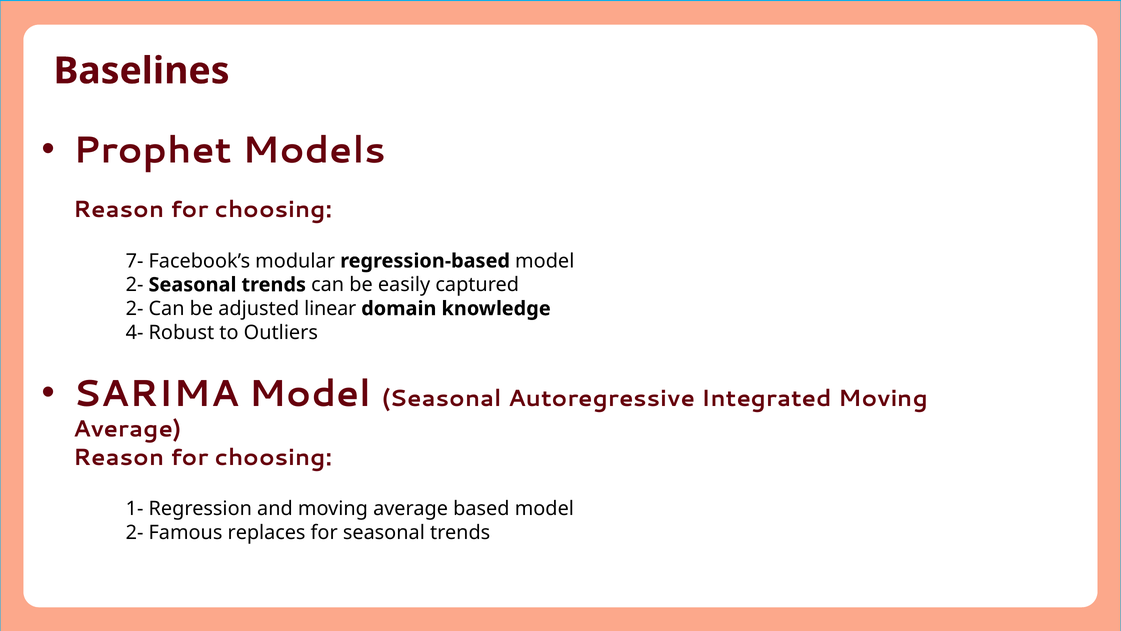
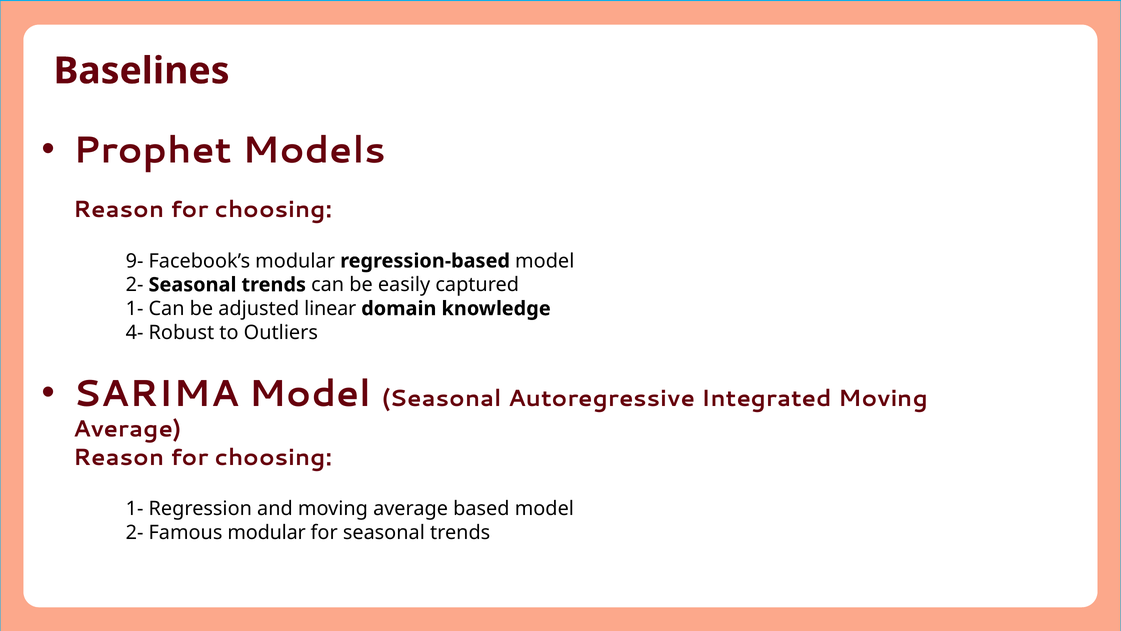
7-: 7- -> 9-
2- at (135, 308): 2- -> 1-
Famous replaces: replaces -> modular
